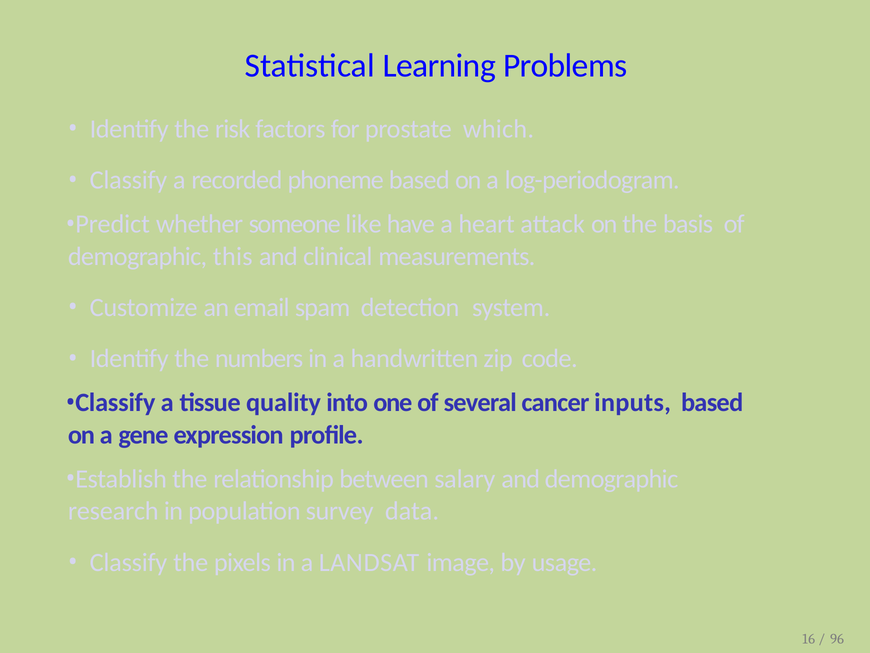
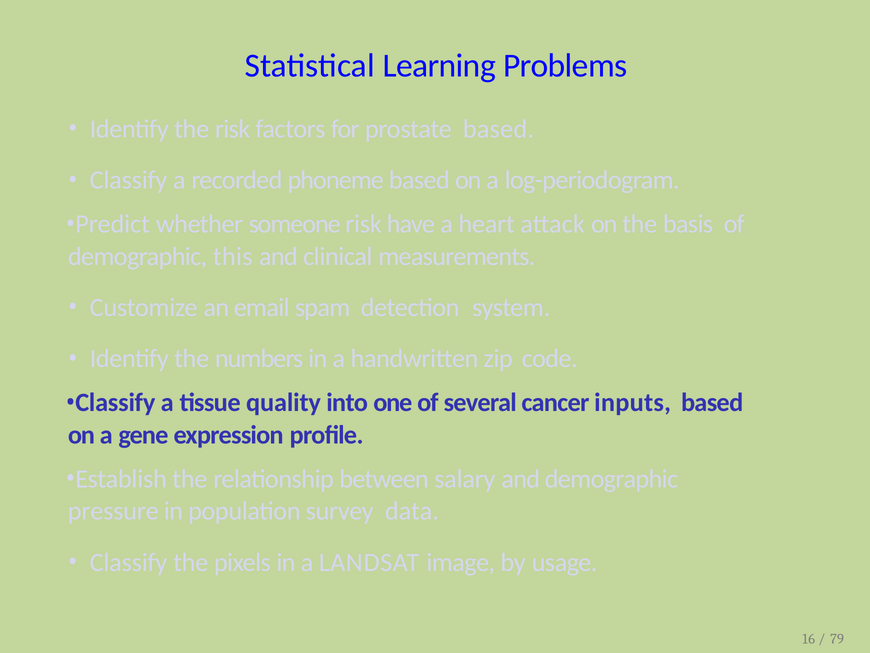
prostate which: which -> based
someone like: like -> risk
research: research -> pressure
96: 96 -> 79
